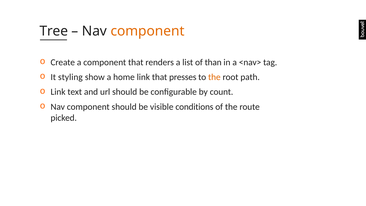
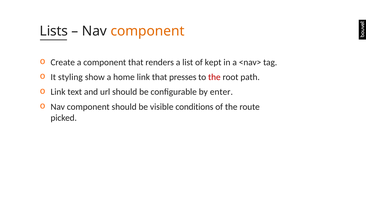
Tree: Tree -> Lists
than: than -> kept
the at (214, 77) colour: orange -> red
count: count -> enter
